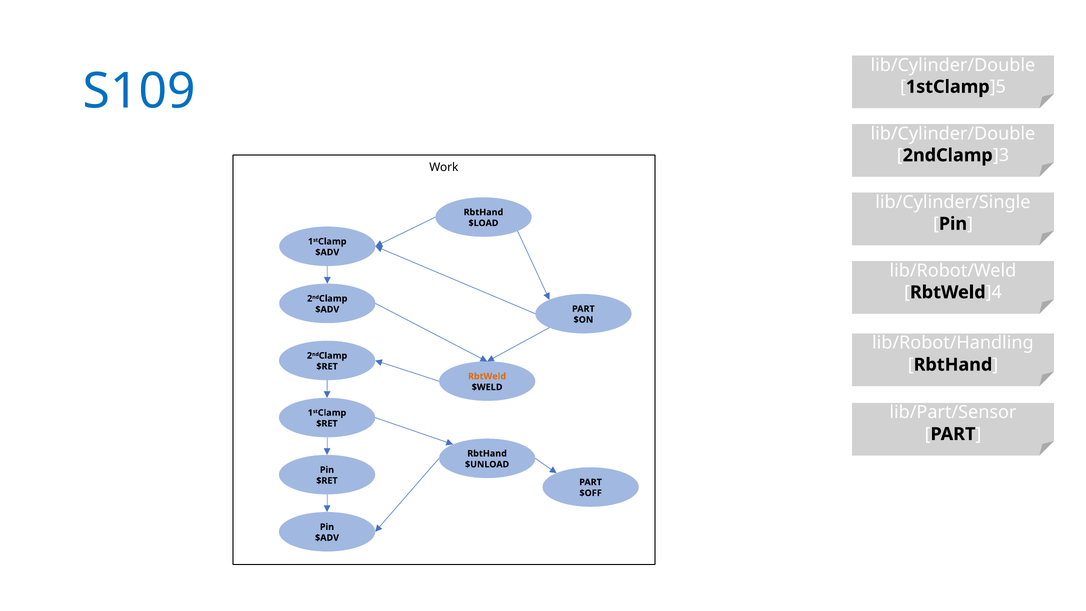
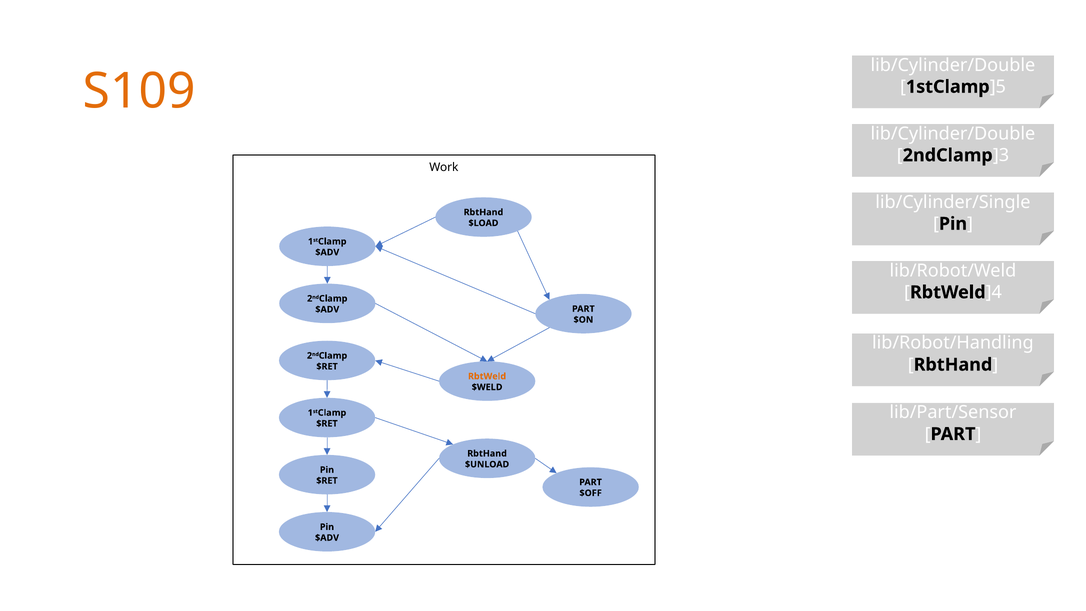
S109 colour: blue -> orange
